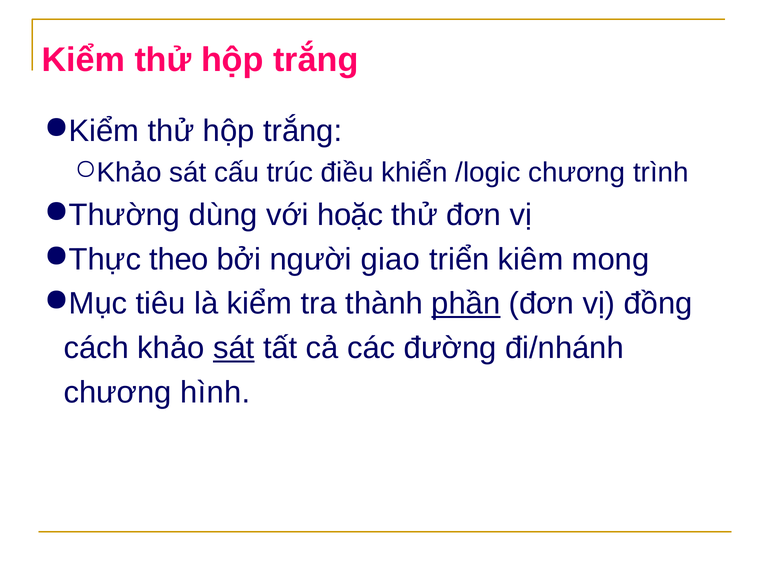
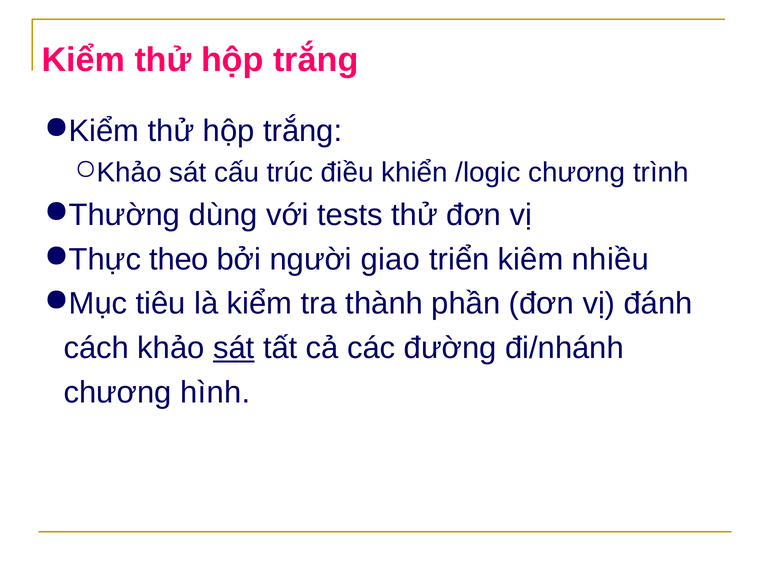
hoặc: hoặc -> tests
mong: mong -> nhiều
phần underline: present -> none
đồng: đồng -> đánh
